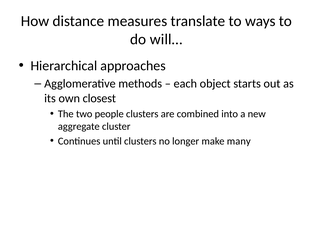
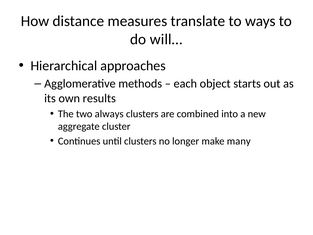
closest: closest -> results
people: people -> always
